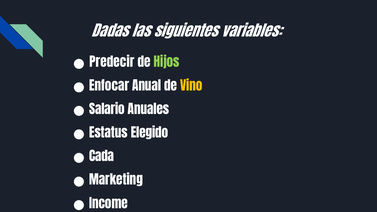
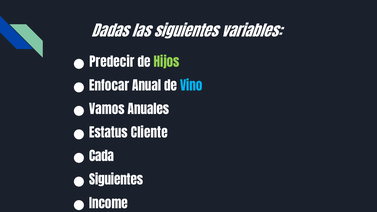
Vino colour: yellow -> light blue
Salario: Salario -> Vamos
Elegido: Elegido -> Cliente
Marketing at (116, 180): Marketing -> Siguientes
